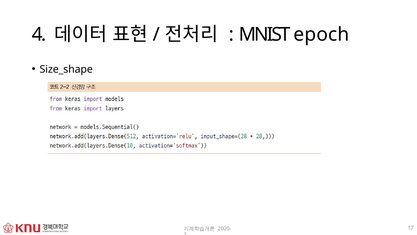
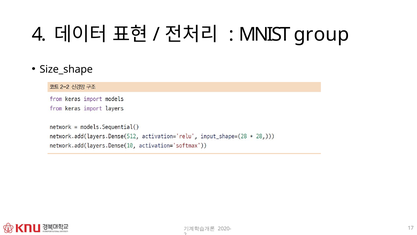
epoch: epoch -> group
